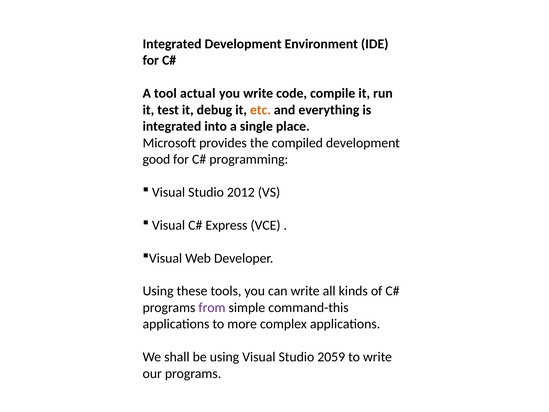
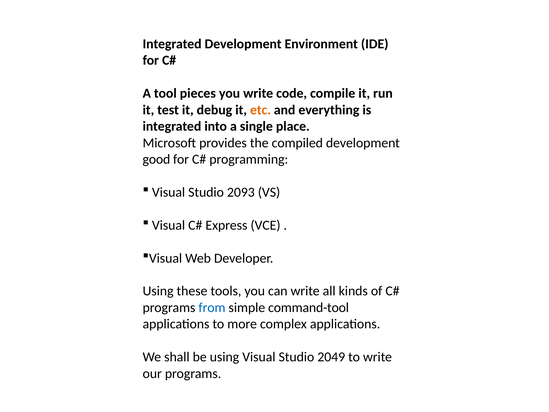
actual: actual -> pieces
2012: 2012 -> 2093
from colour: purple -> blue
command-this: command-this -> command-tool
2059: 2059 -> 2049
